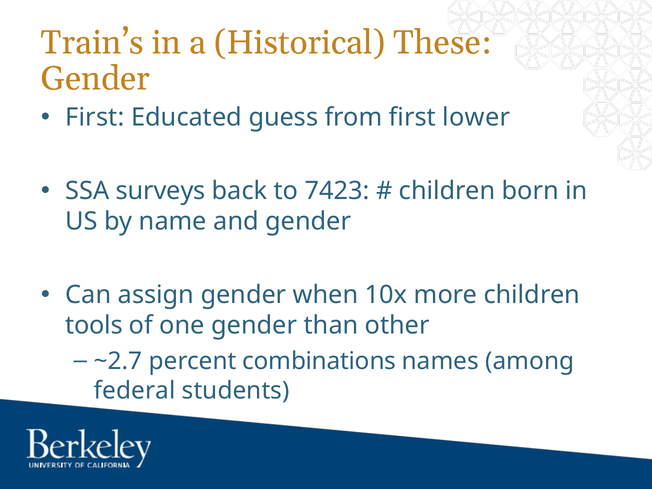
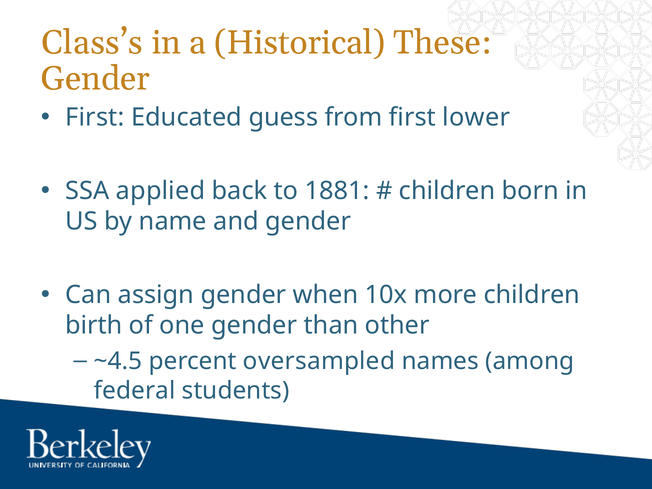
Train’s: Train’s -> Class’s
surveys: surveys -> applied
7423: 7423 -> 1881
tools: tools -> birth
~2.7: ~2.7 -> ~4.5
combinations: combinations -> oversampled
